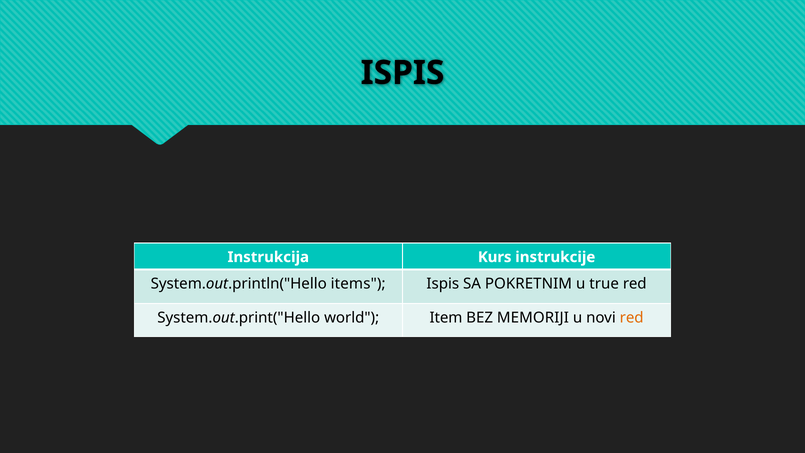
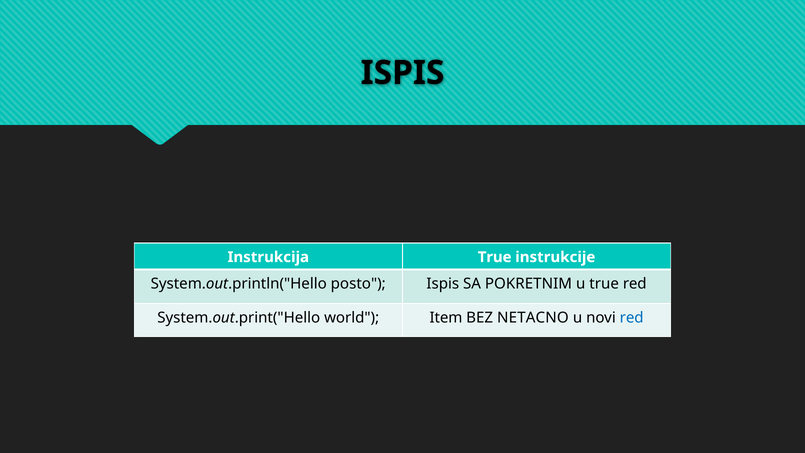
Instrukcija Kurs: Kurs -> True
items: items -> posto
MEMORIJI: MEMORIJI -> NETACNO
red at (632, 318) colour: orange -> blue
